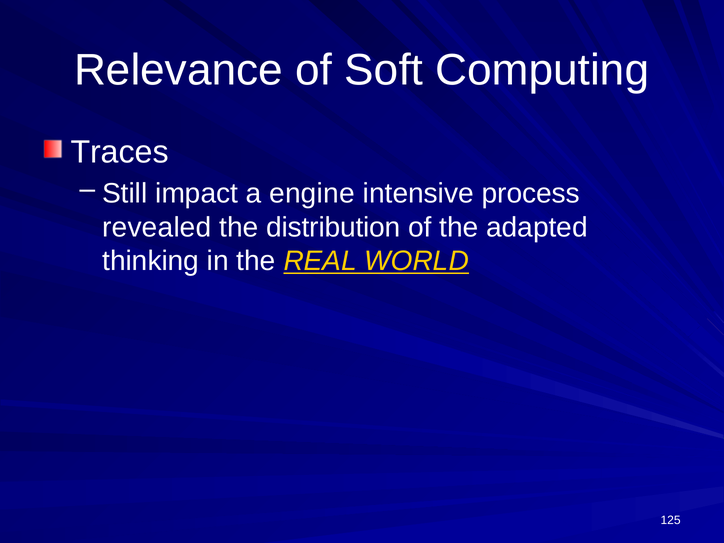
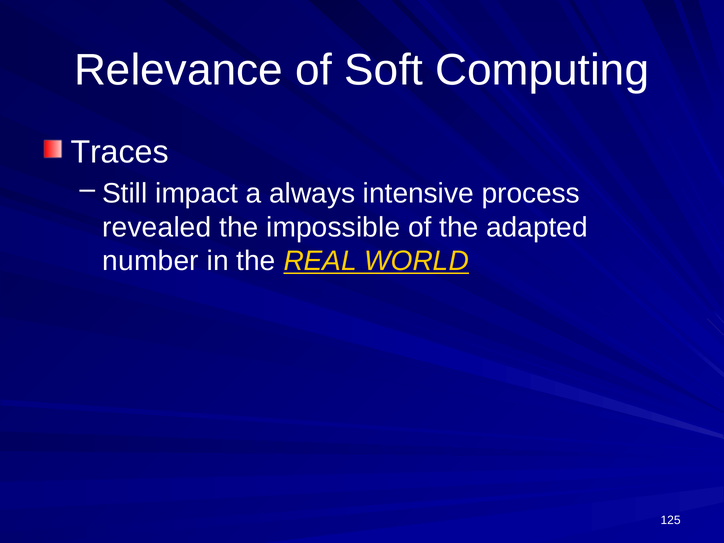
engine: engine -> always
distribution: distribution -> impossible
thinking: thinking -> number
